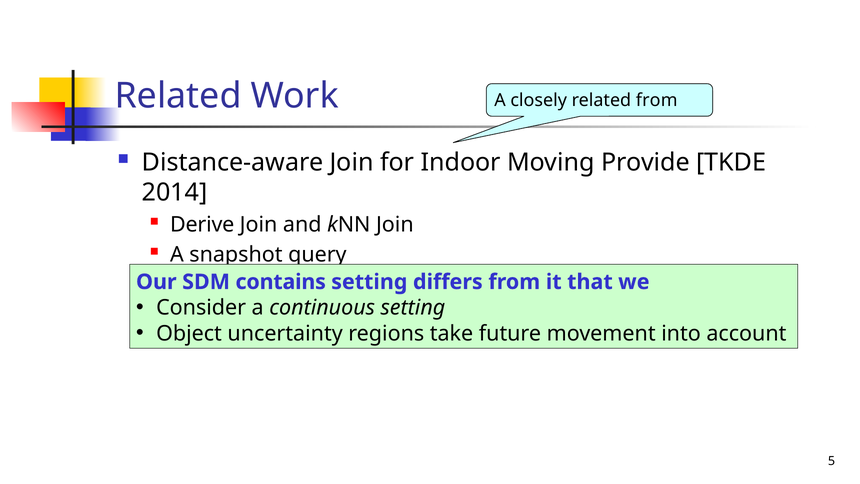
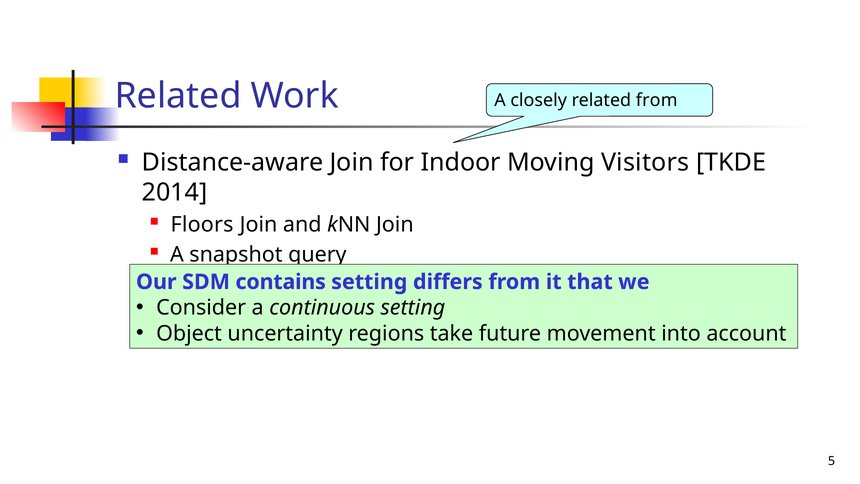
Provide: Provide -> Visitors
Derive: Derive -> Floors
